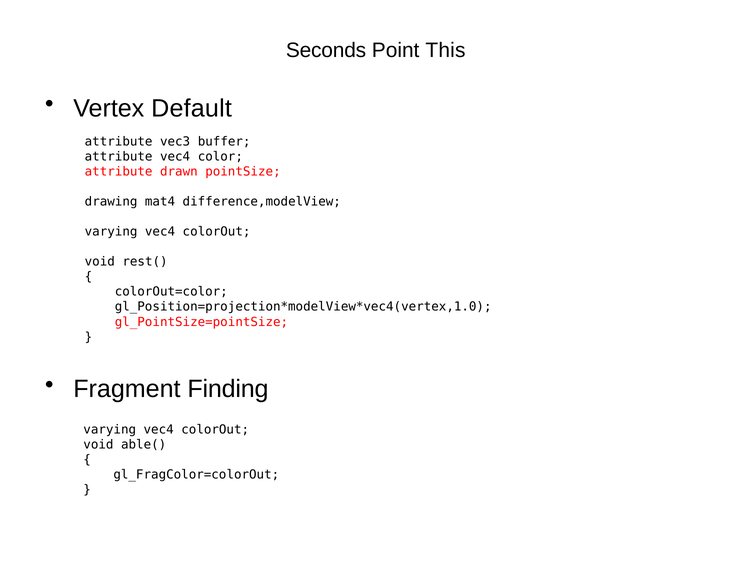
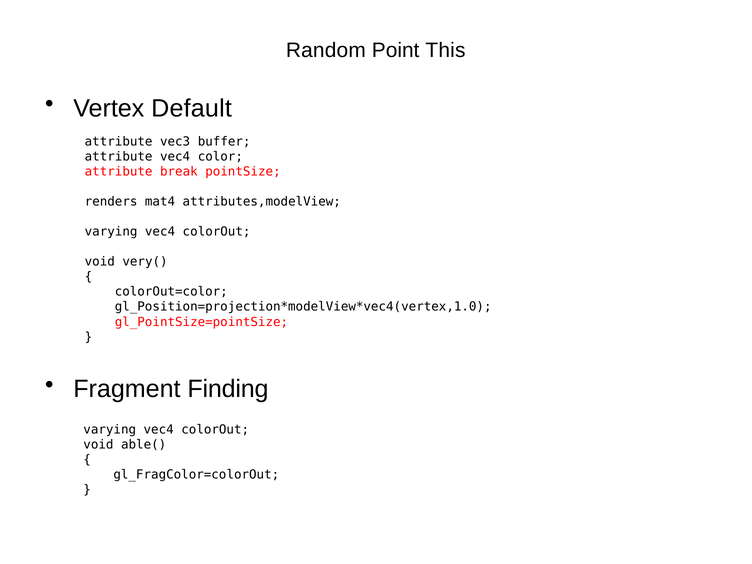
Seconds: Seconds -> Random
drawn: drawn -> break
drawing: drawing -> renders
difference,modelView: difference,modelView -> attributes,modelView
rest(: rest( -> very(
